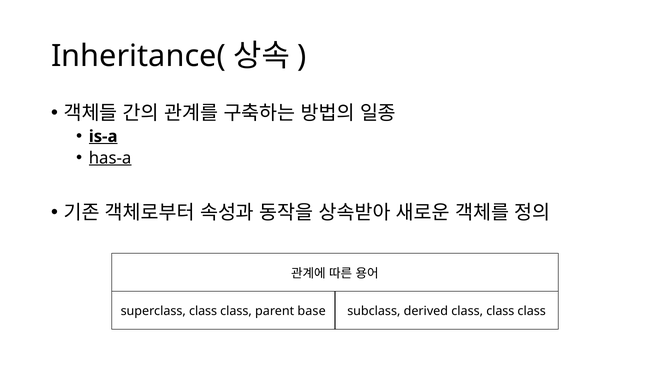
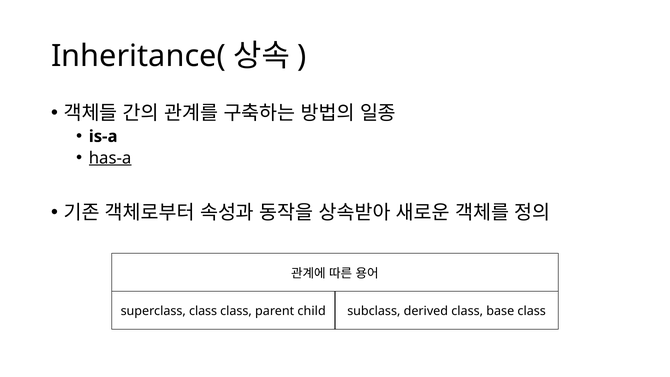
is-a underline: present -> none
base: base -> child
derived class class: class -> base
